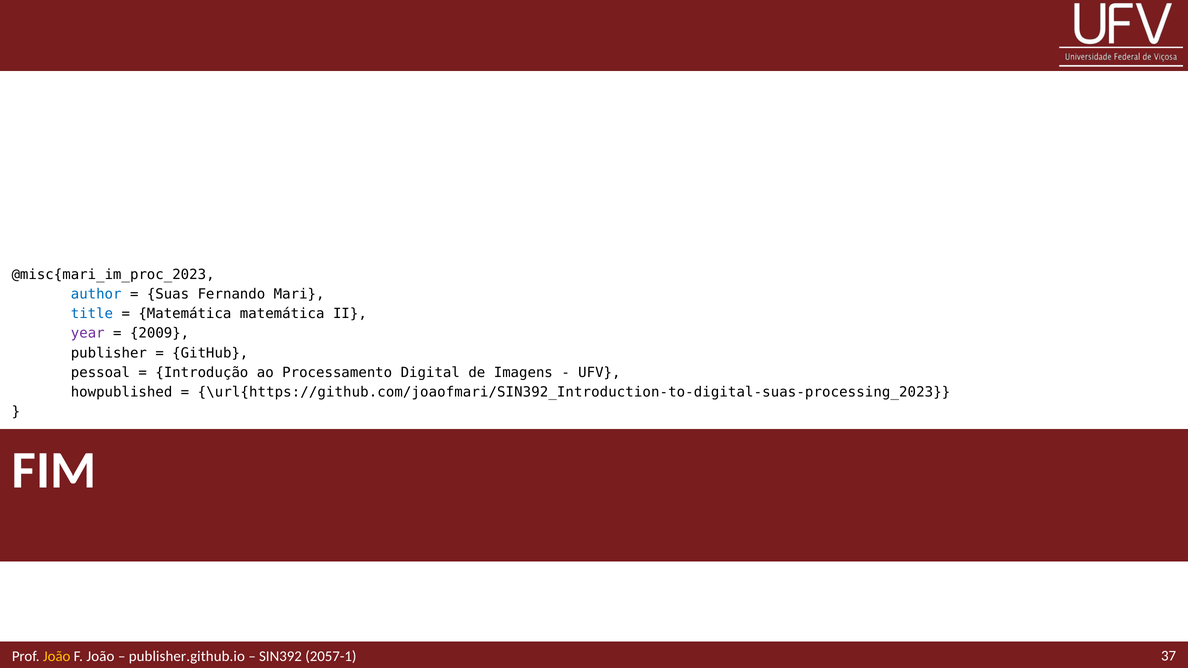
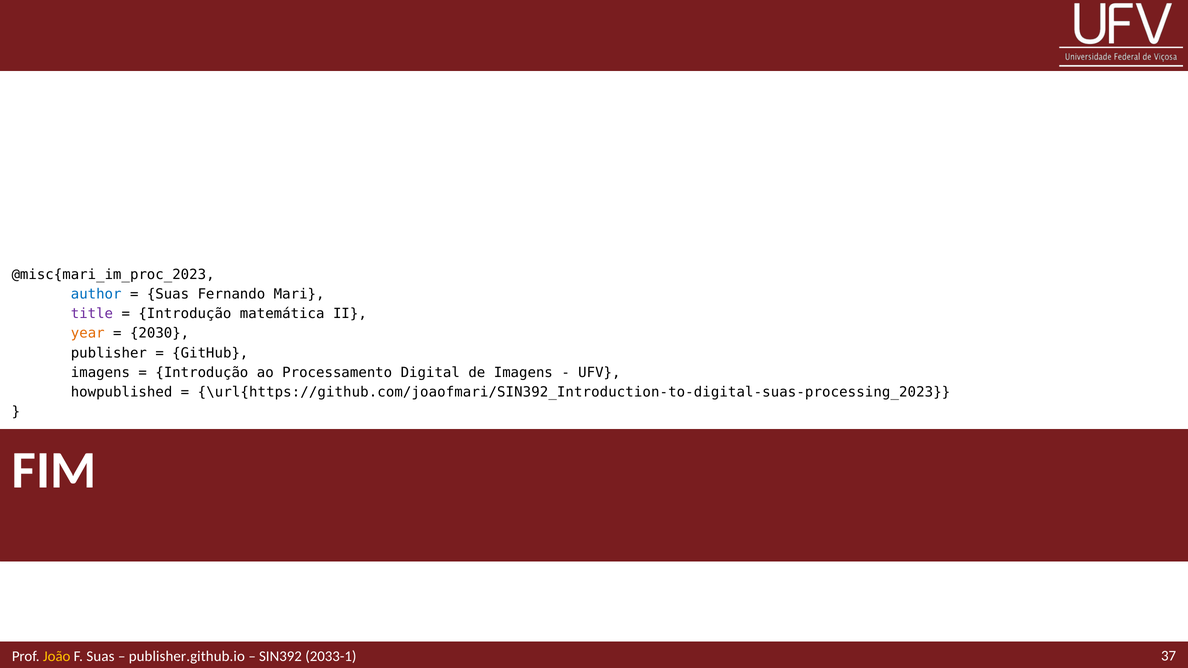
title colour: blue -> purple
Matemática at (185, 314): Matemática -> Introdução
year colour: purple -> orange
2009: 2009 -> 2030
pessoal at (100, 373): pessoal -> imagens
F João: João -> Suas
2057-1: 2057-1 -> 2033-1
